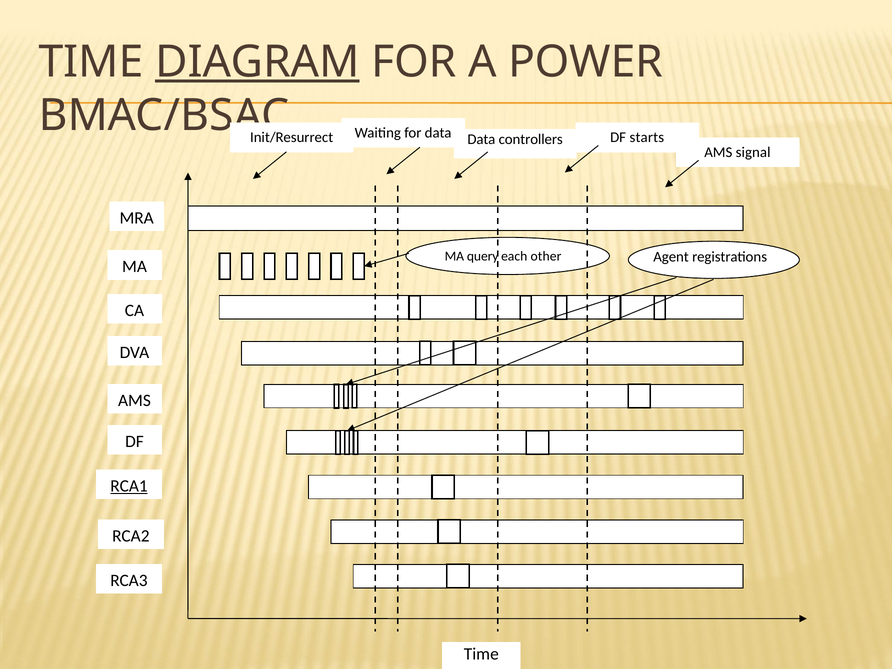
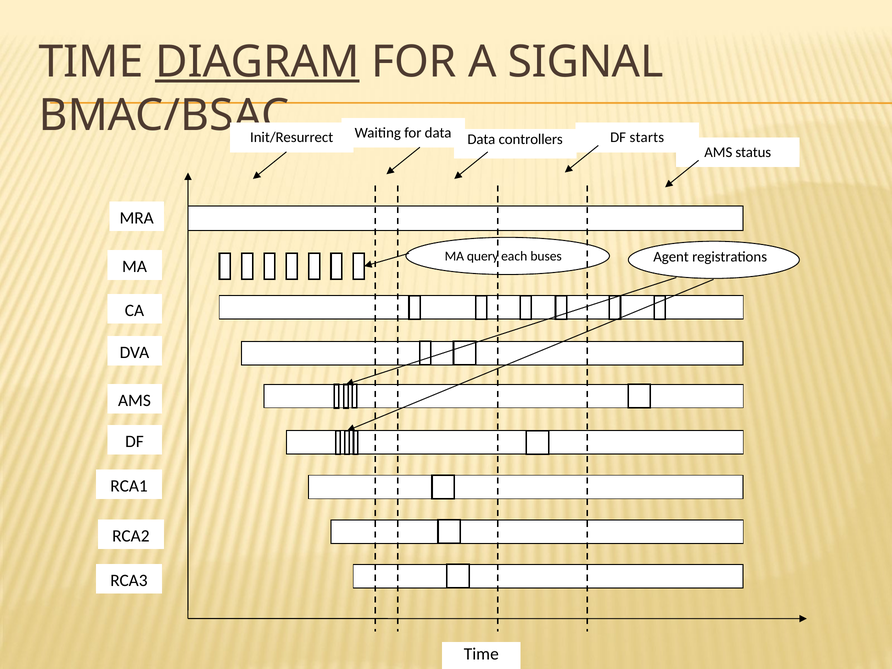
POWER: POWER -> SIGNAL
signal: signal -> status
other: other -> buses
RCA1 underline: present -> none
